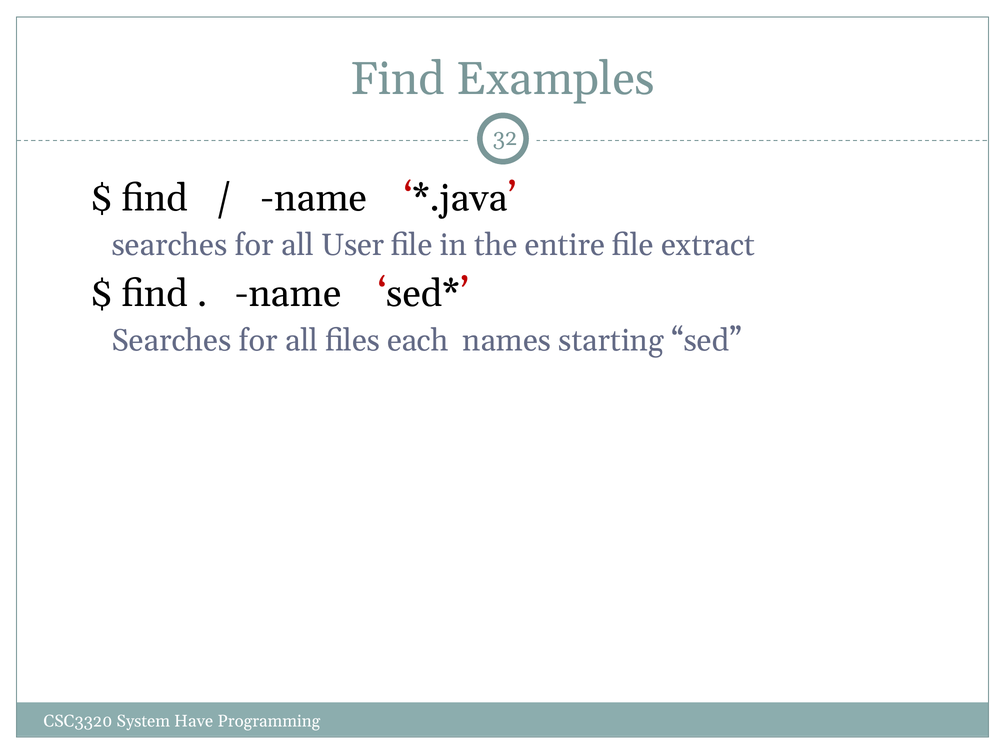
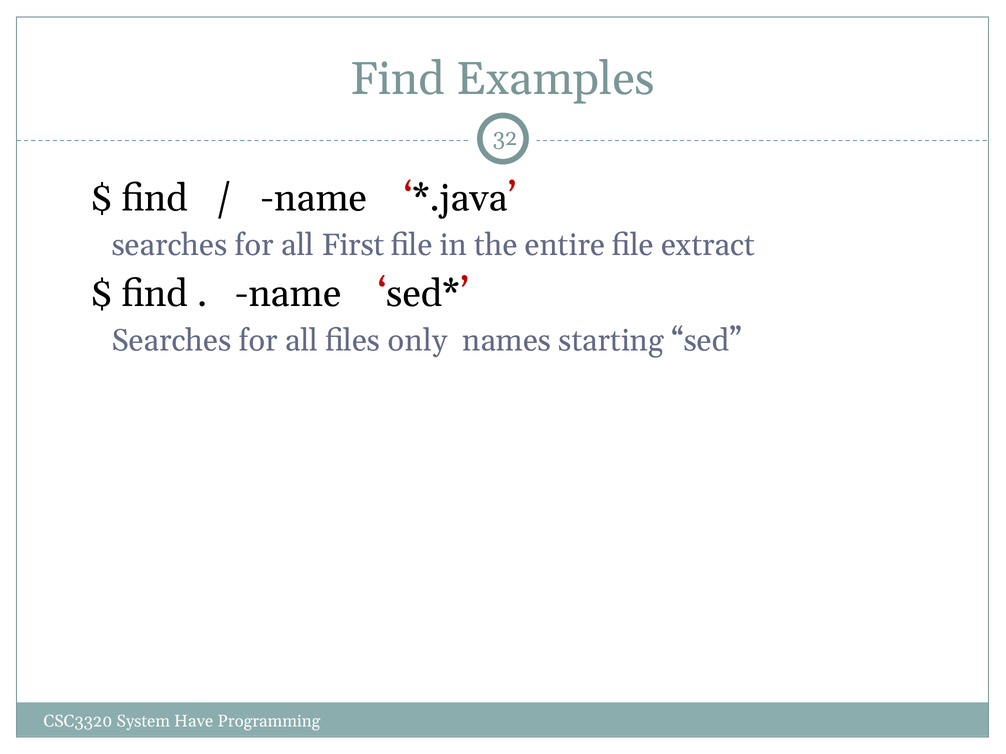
User: User -> First
each: each -> only
